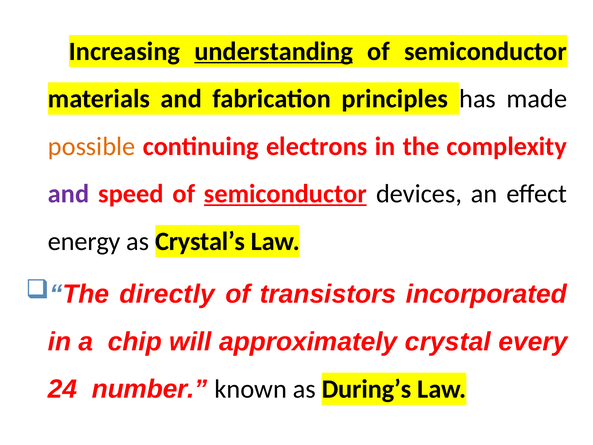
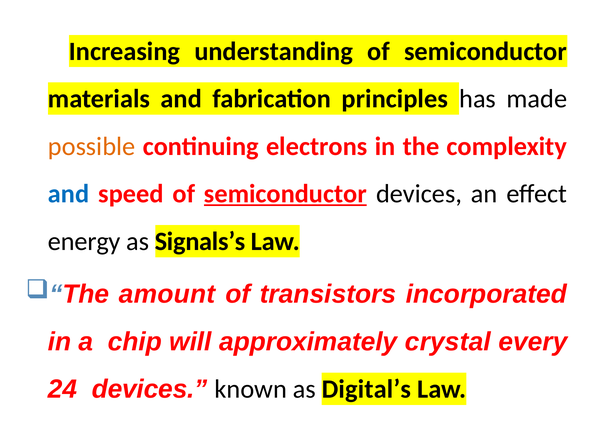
understanding underline: present -> none
and at (69, 194) colour: purple -> blue
Crystal’s: Crystal’s -> Signals’s
directly: directly -> amount
24 number: number -> devices
During’s: During’s -> Digital’s
